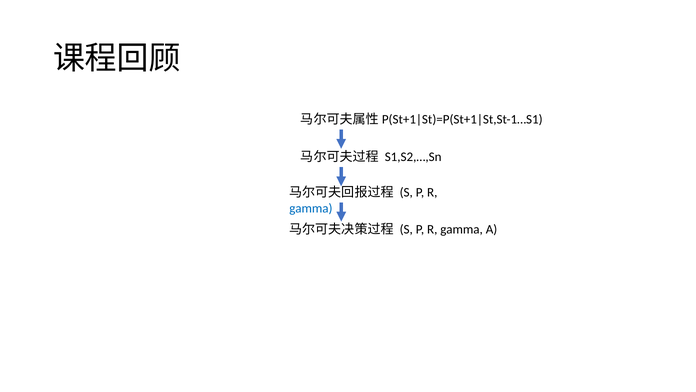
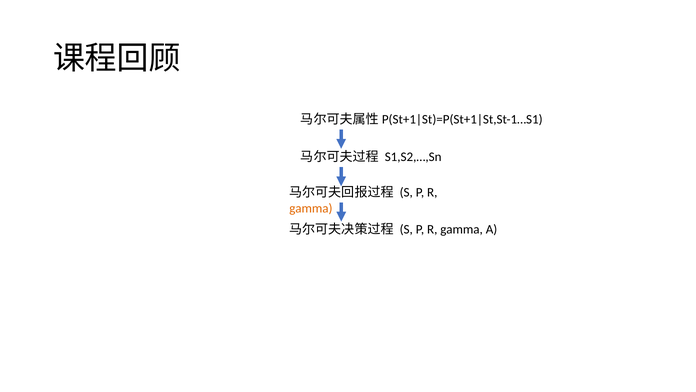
gamma at (311, 208) colour: blue -> orange
